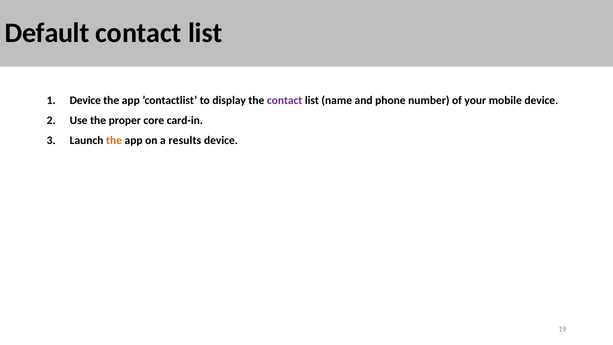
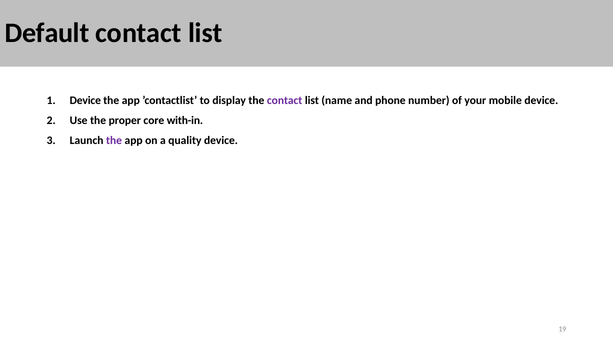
card-in: card-in -> with-in
the at (114, 140) colour: orange -> purple
results: results -> quality
